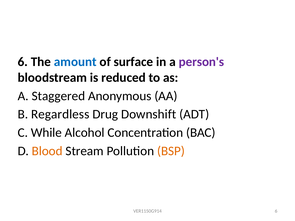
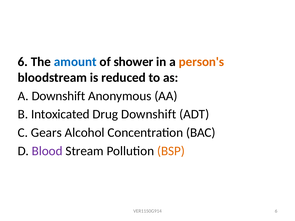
surface: surface -> shower
person's colour: purple -> orange
A Staggered: Staggered -> Downshift
Regardless: Regardless -> Intoxicated
While: While -> Gears
Blood colour: orange -> purple
